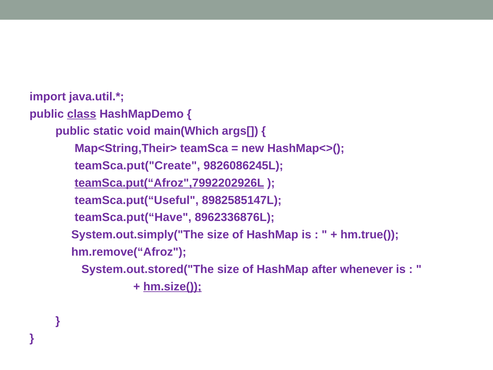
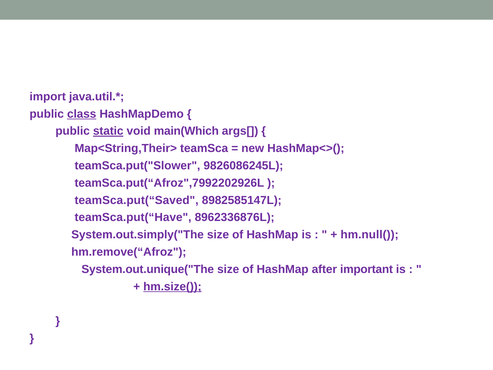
static underline: none -> present
teamSca.put("Create: teamSca.put("Create -> teamSca.put("Slower
teamSca.put(“Afroz",7992202926L underline: present -> none
teamSca.put(“Useful: teamSca.put(“Useful -> teamSca.put(“Saved
hm.true(: hm.true( -> hm.null(
System.out.stored("The: System.out.stored("The -> System.out.unique("The
whenever: whenever -> important
